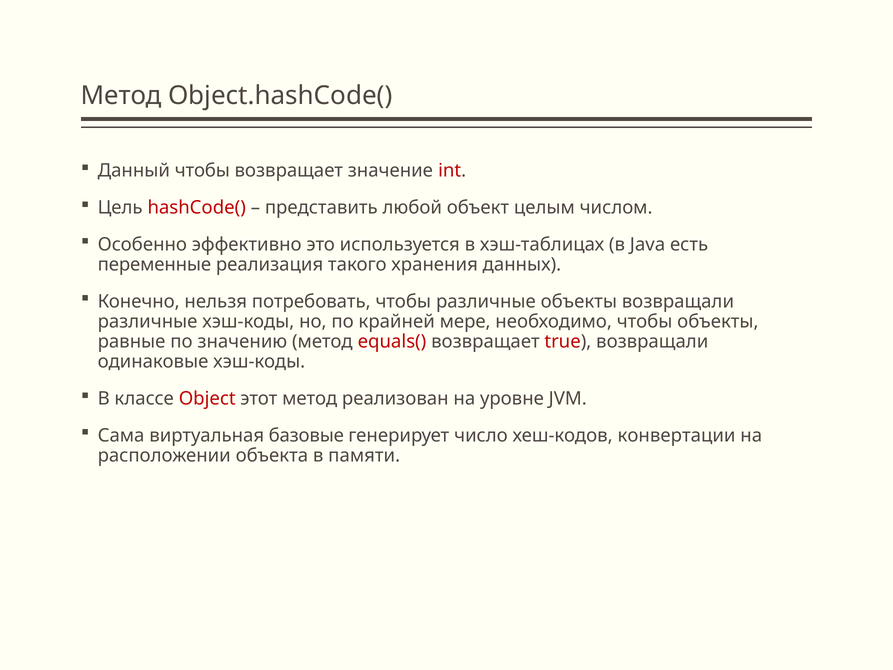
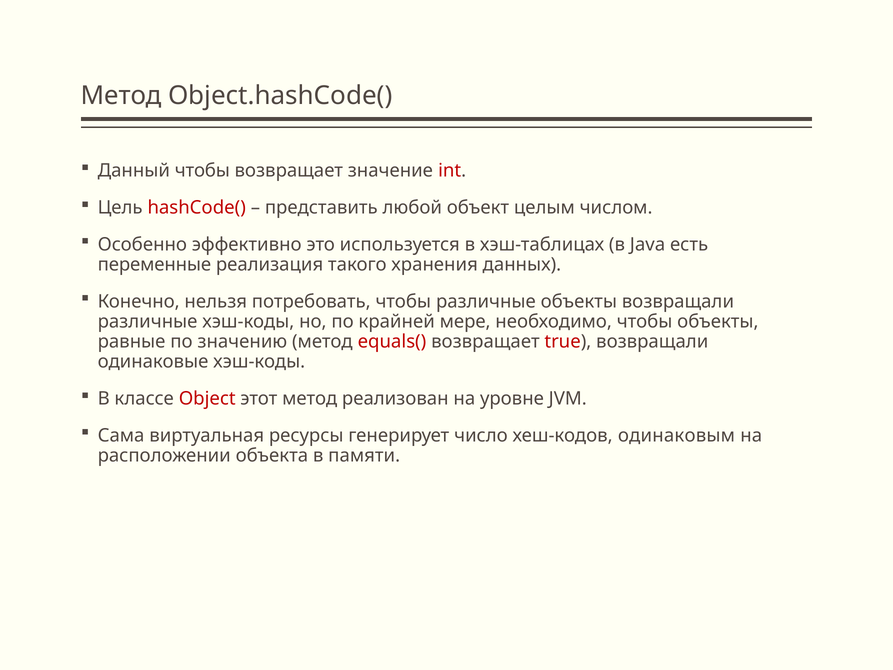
базовые: базовые -> ресурсы
конвертации: конвертации -> одинаковым
